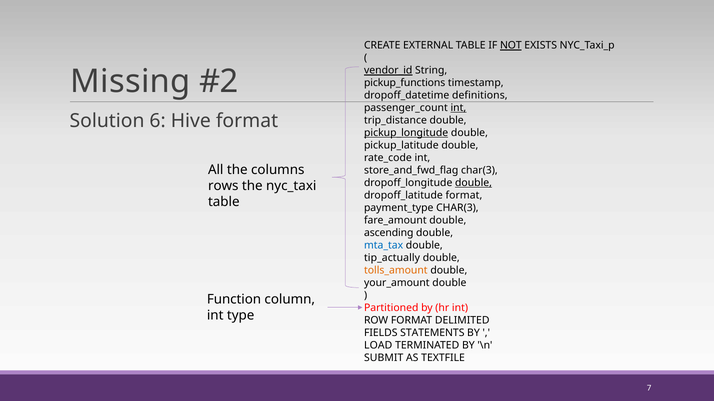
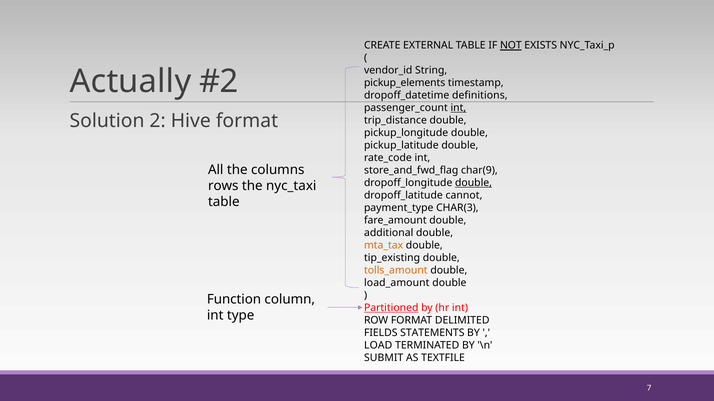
vendor_id underline: present -> none
Missing: Missing -> Actually
pickup_functions: pickup_functions -> pickup_elements
6: 6 -> 2
pickup_longitude underline: present -> none
store_and_fwd_flag char(3: char(3 -> char(9
dropoff_latitude format: format -> cannot
ascending: ascending -> additional
mta_tax colour: blue -> orange
tip_actually: tip_actually -> tip_existing
your_amount: your_amount -> load_amount
Partitioned underline: none -> present
